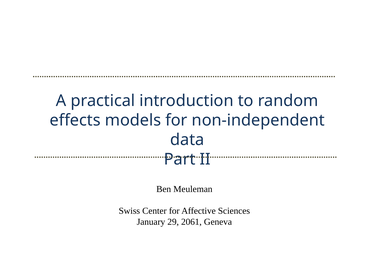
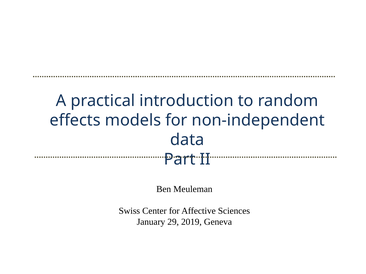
2061: 2061 -> 2019
